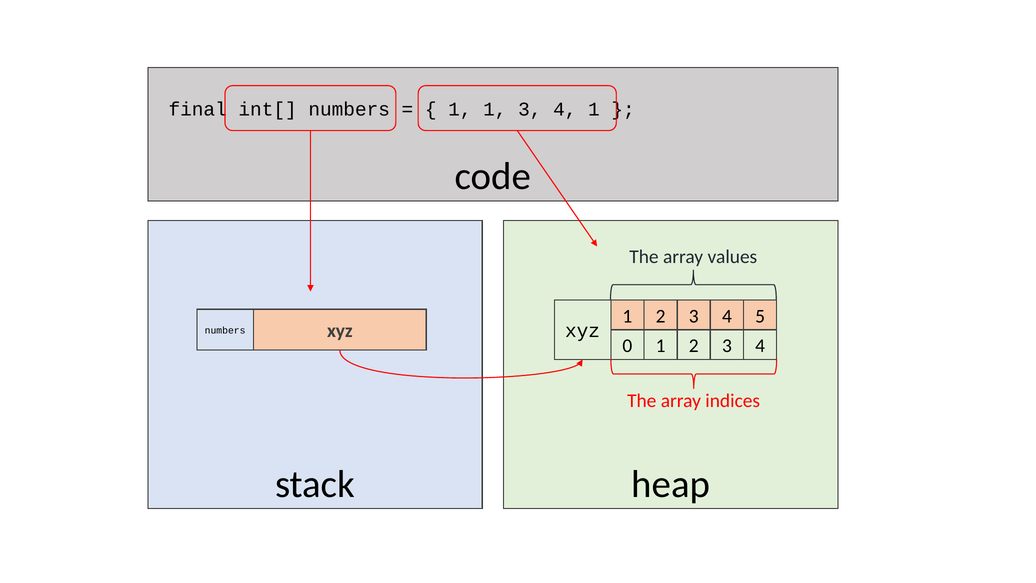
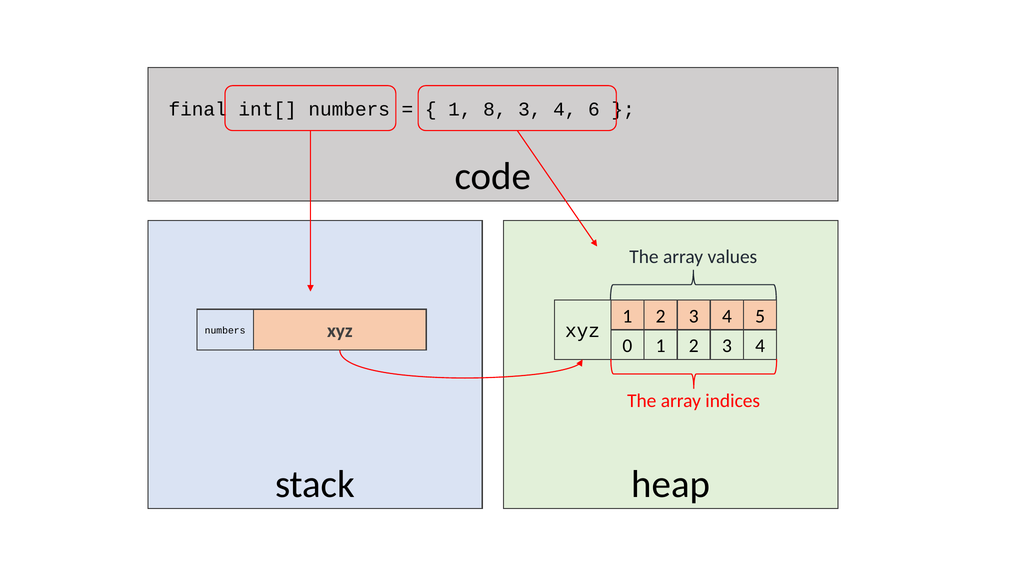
1 1: 1 -> 8
4 1: 1 -> 6
